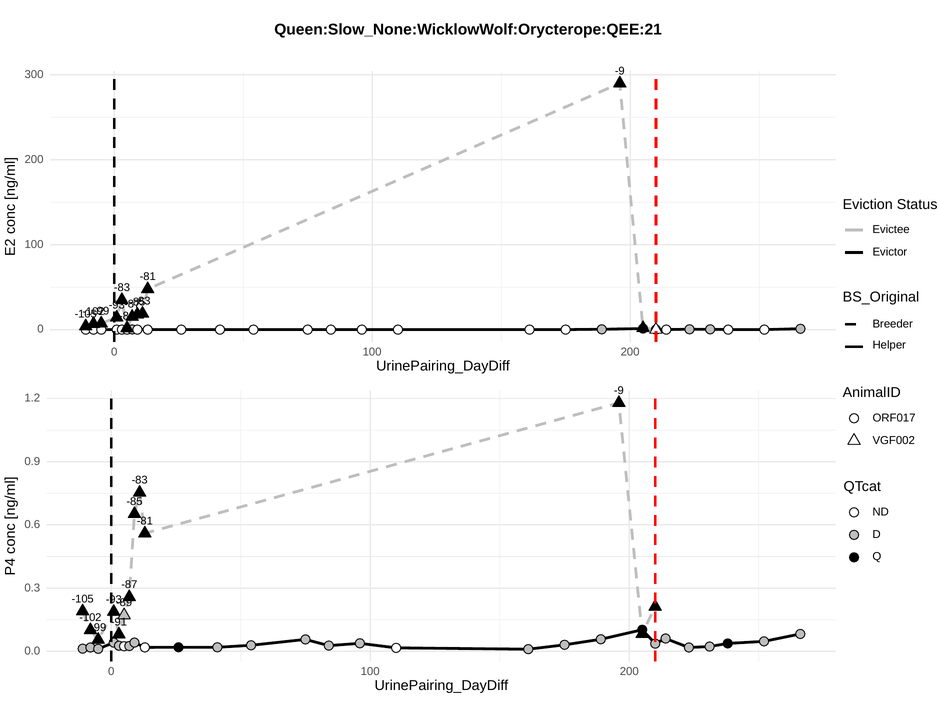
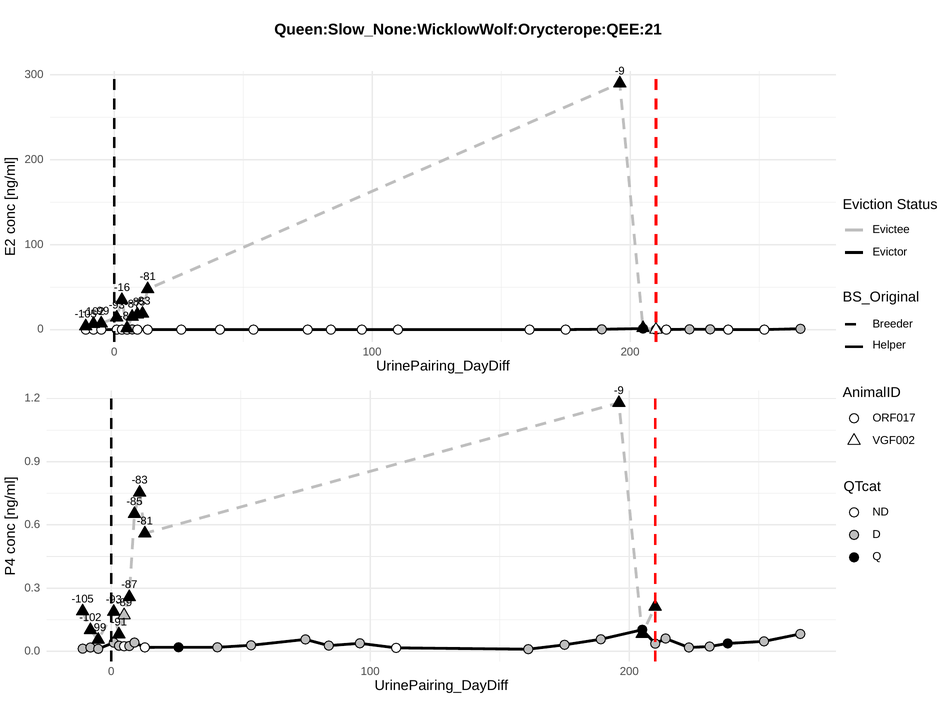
-83 at (122, 287): -83 -> -16
